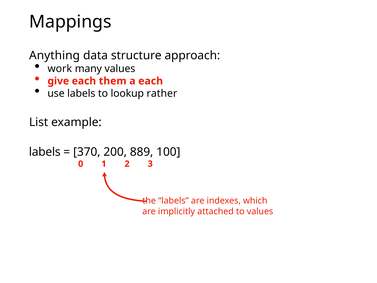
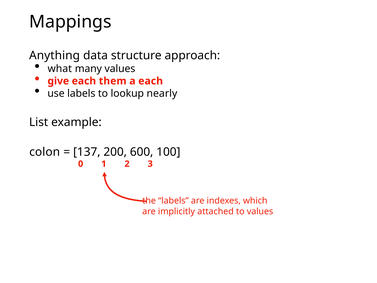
work: work -> what
rather: rather -> nearly
labels at (45, 152): labels -> colon
370: 370 -> 137
889: 889 -> 600
